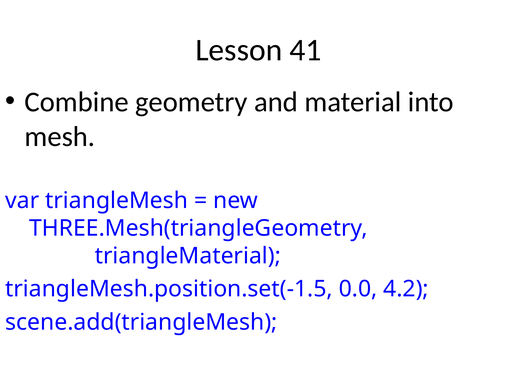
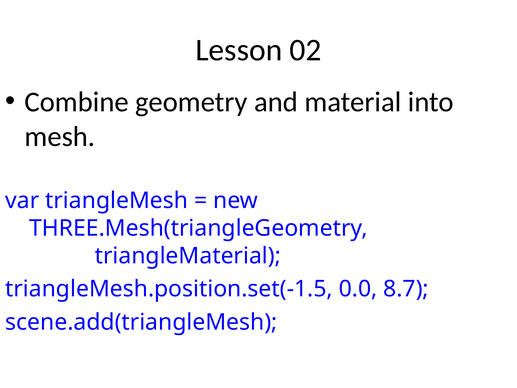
41: 41 -> 02
4.2: 4.2 -> 8.7
